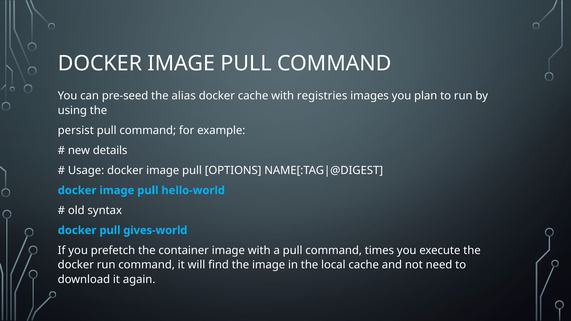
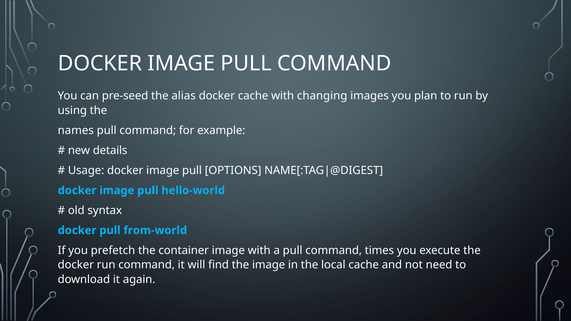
registries: registries -> changing
persist: persist -> names
gives-world: gives-world -> from-world
